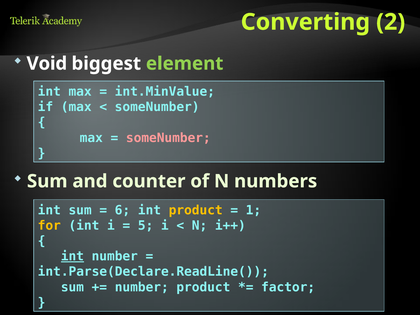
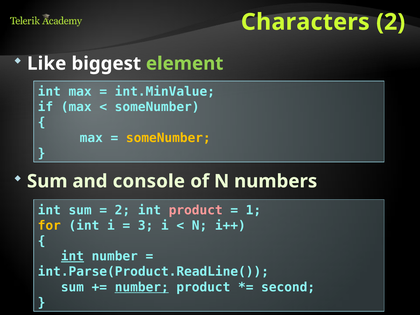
Converting: Converting -> Characters
Void: Void -> Like
someNumber at (168, 138) colour: pink -> yellow
counter: counter -> console
6 at (122, 210): 6 -> 2
product at (196, 210) colour: yellow -> pink
5: 5 -> 3
int.Parse(Declare.ReadLine(: int.Parse(Declare.ReadLine( -> int.Parse(Product.ReadLine(
number at (142, 287) underline: none -> present
factor: factor -> second
